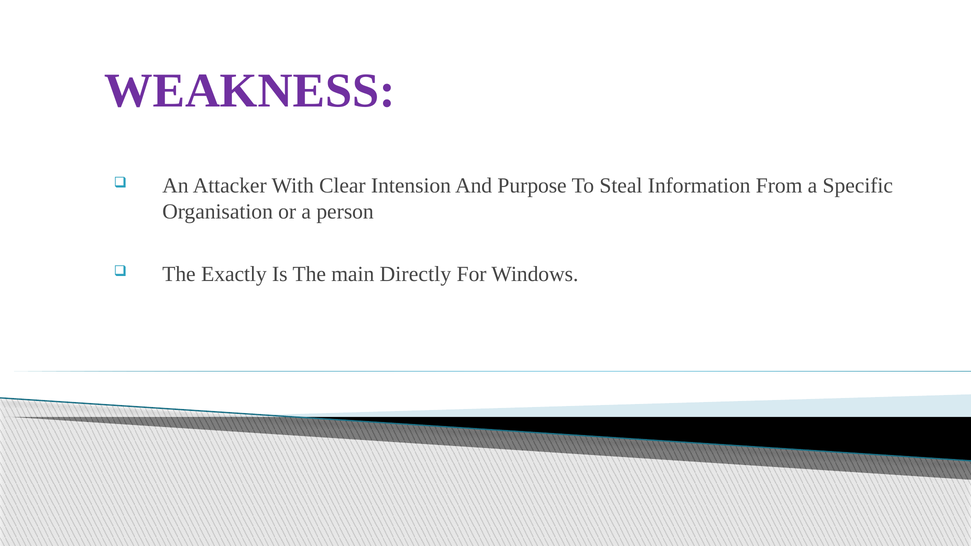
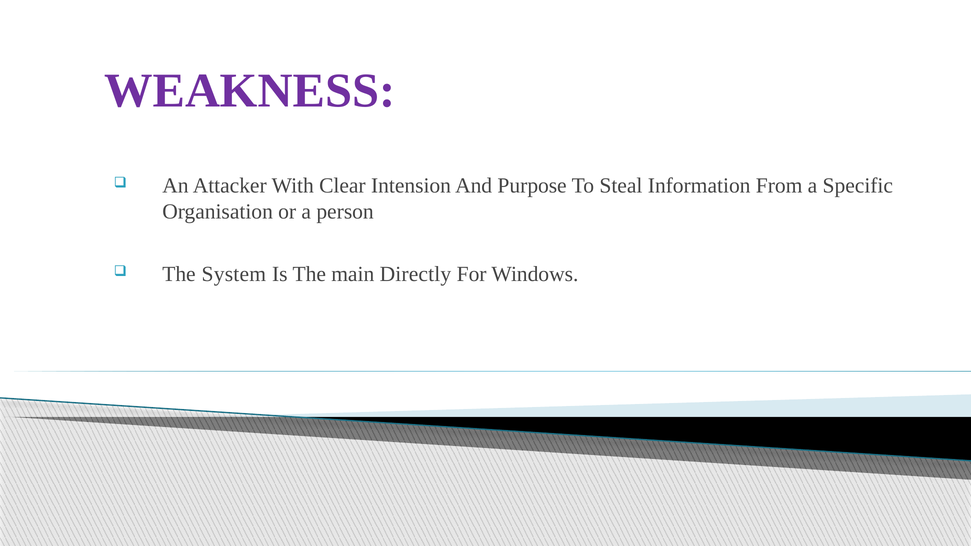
Exactly: Exactly -> System
